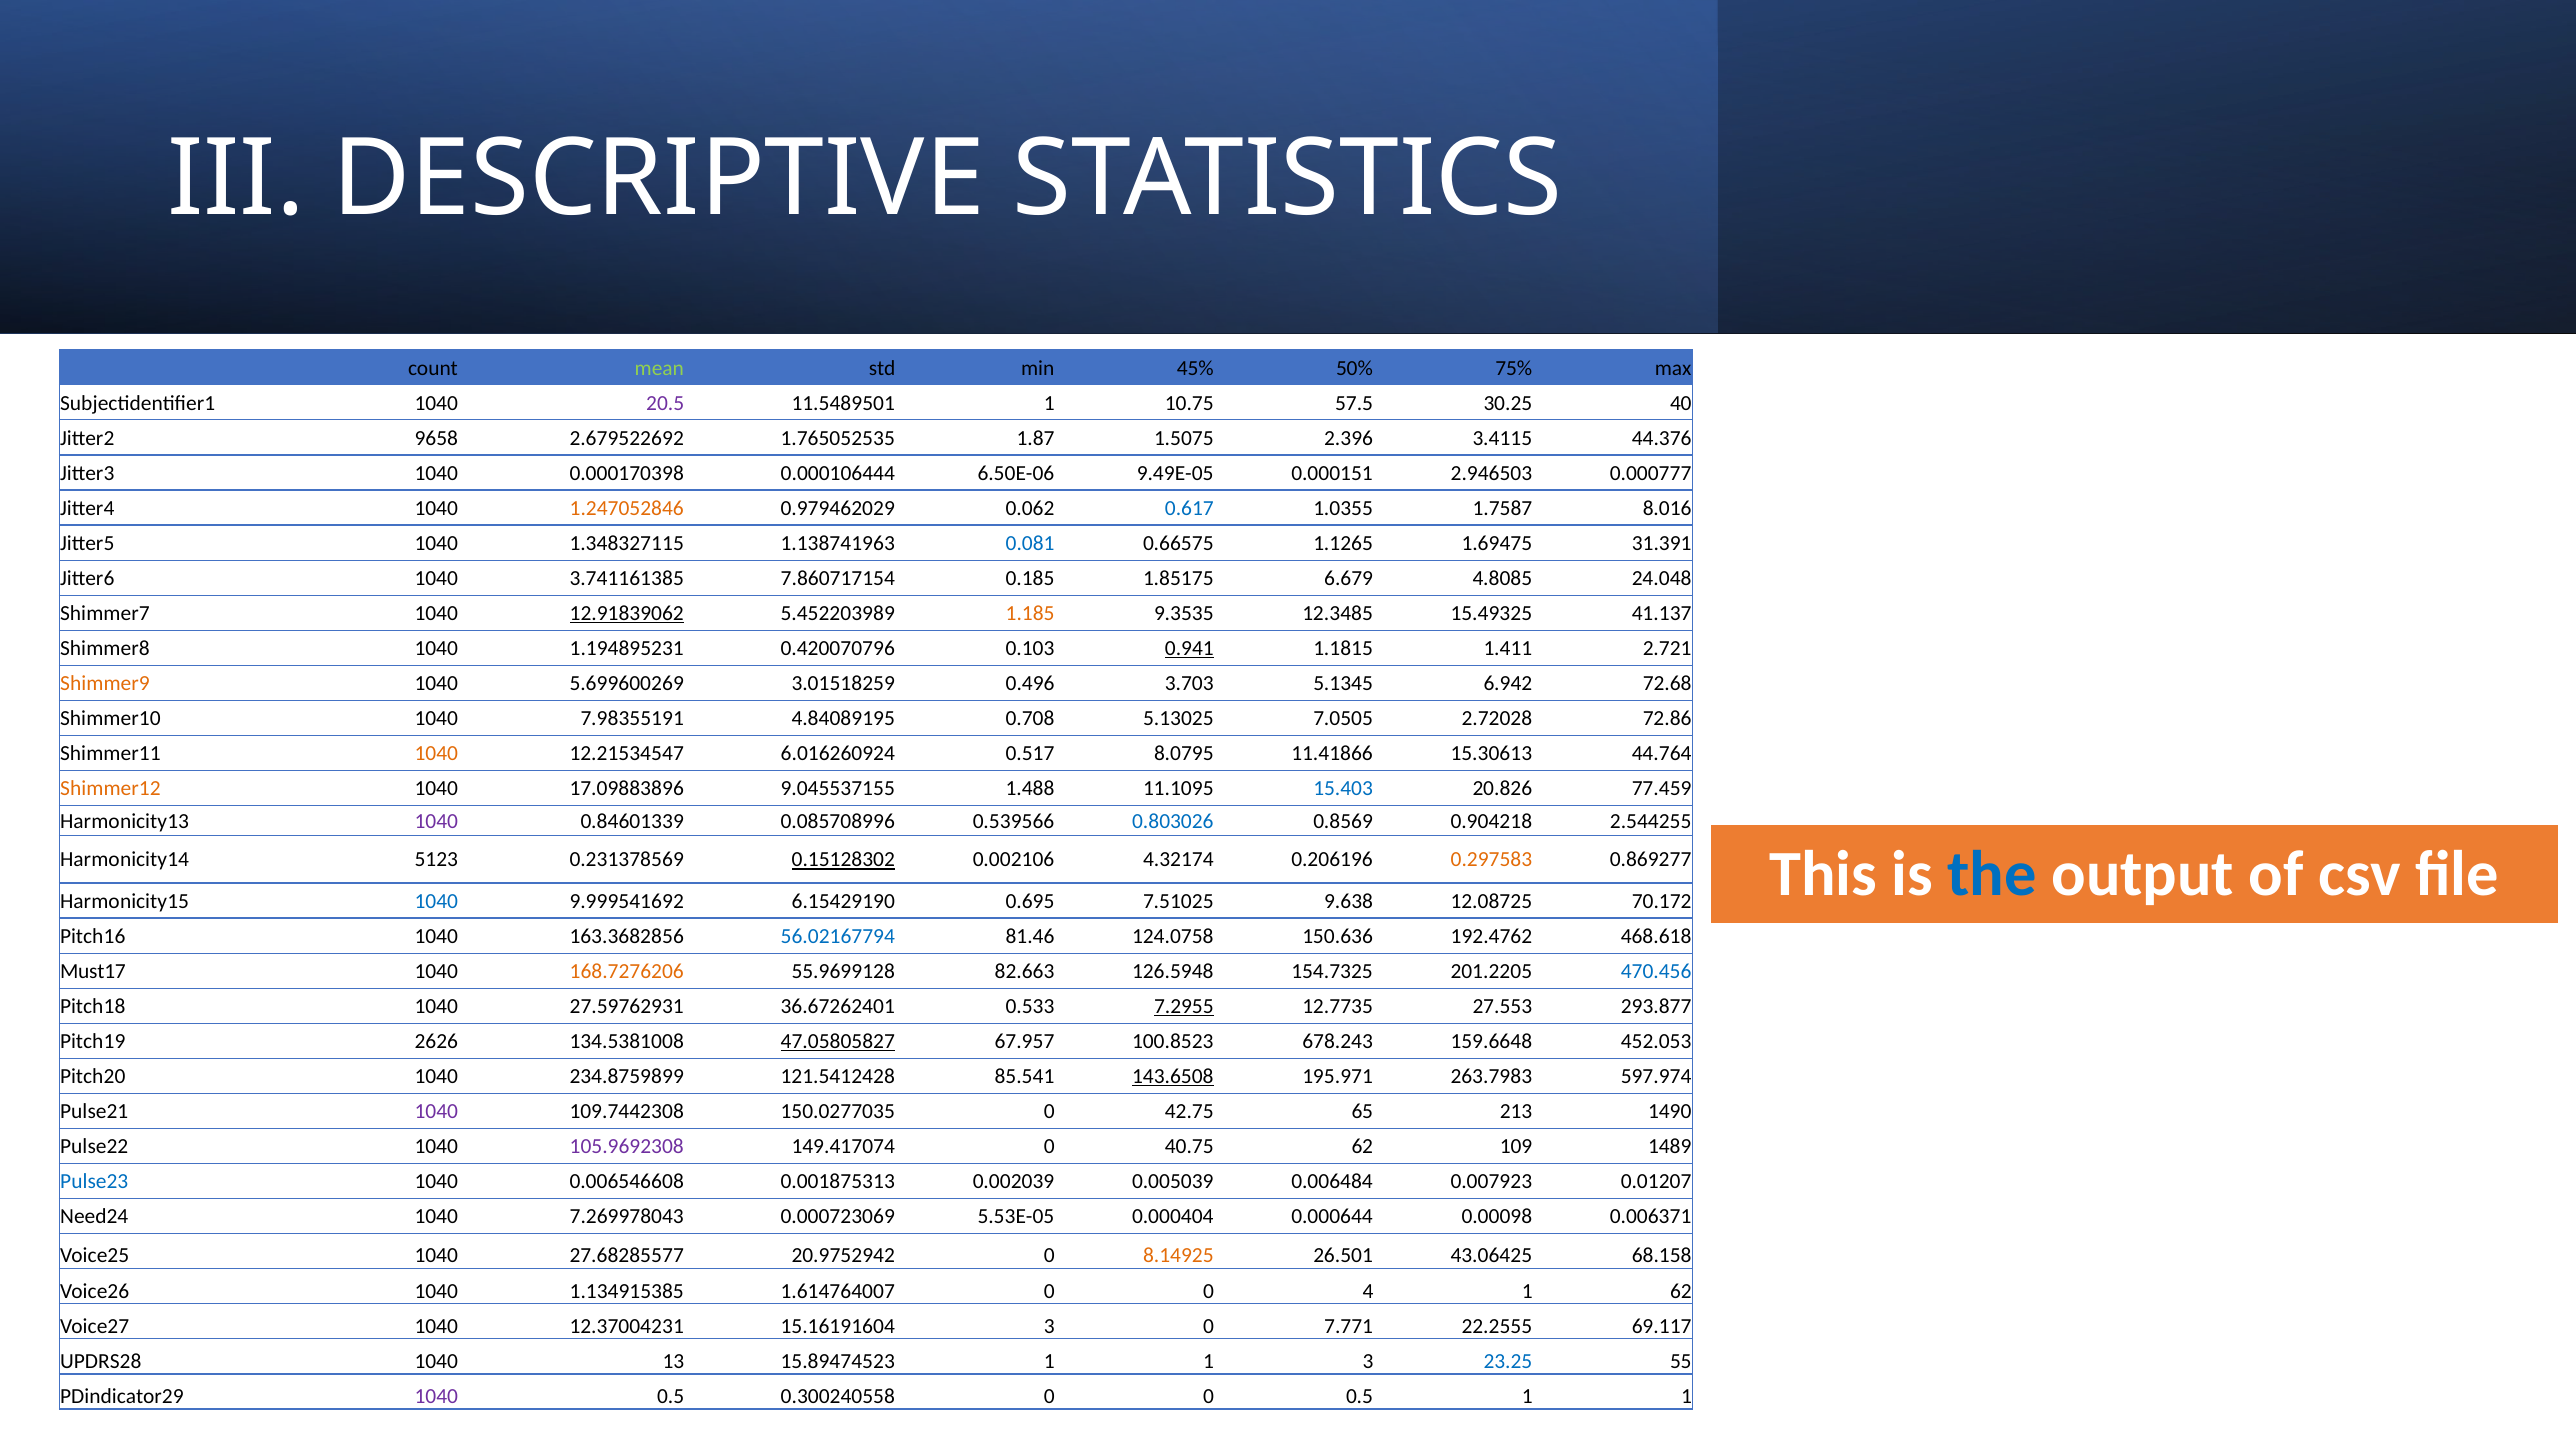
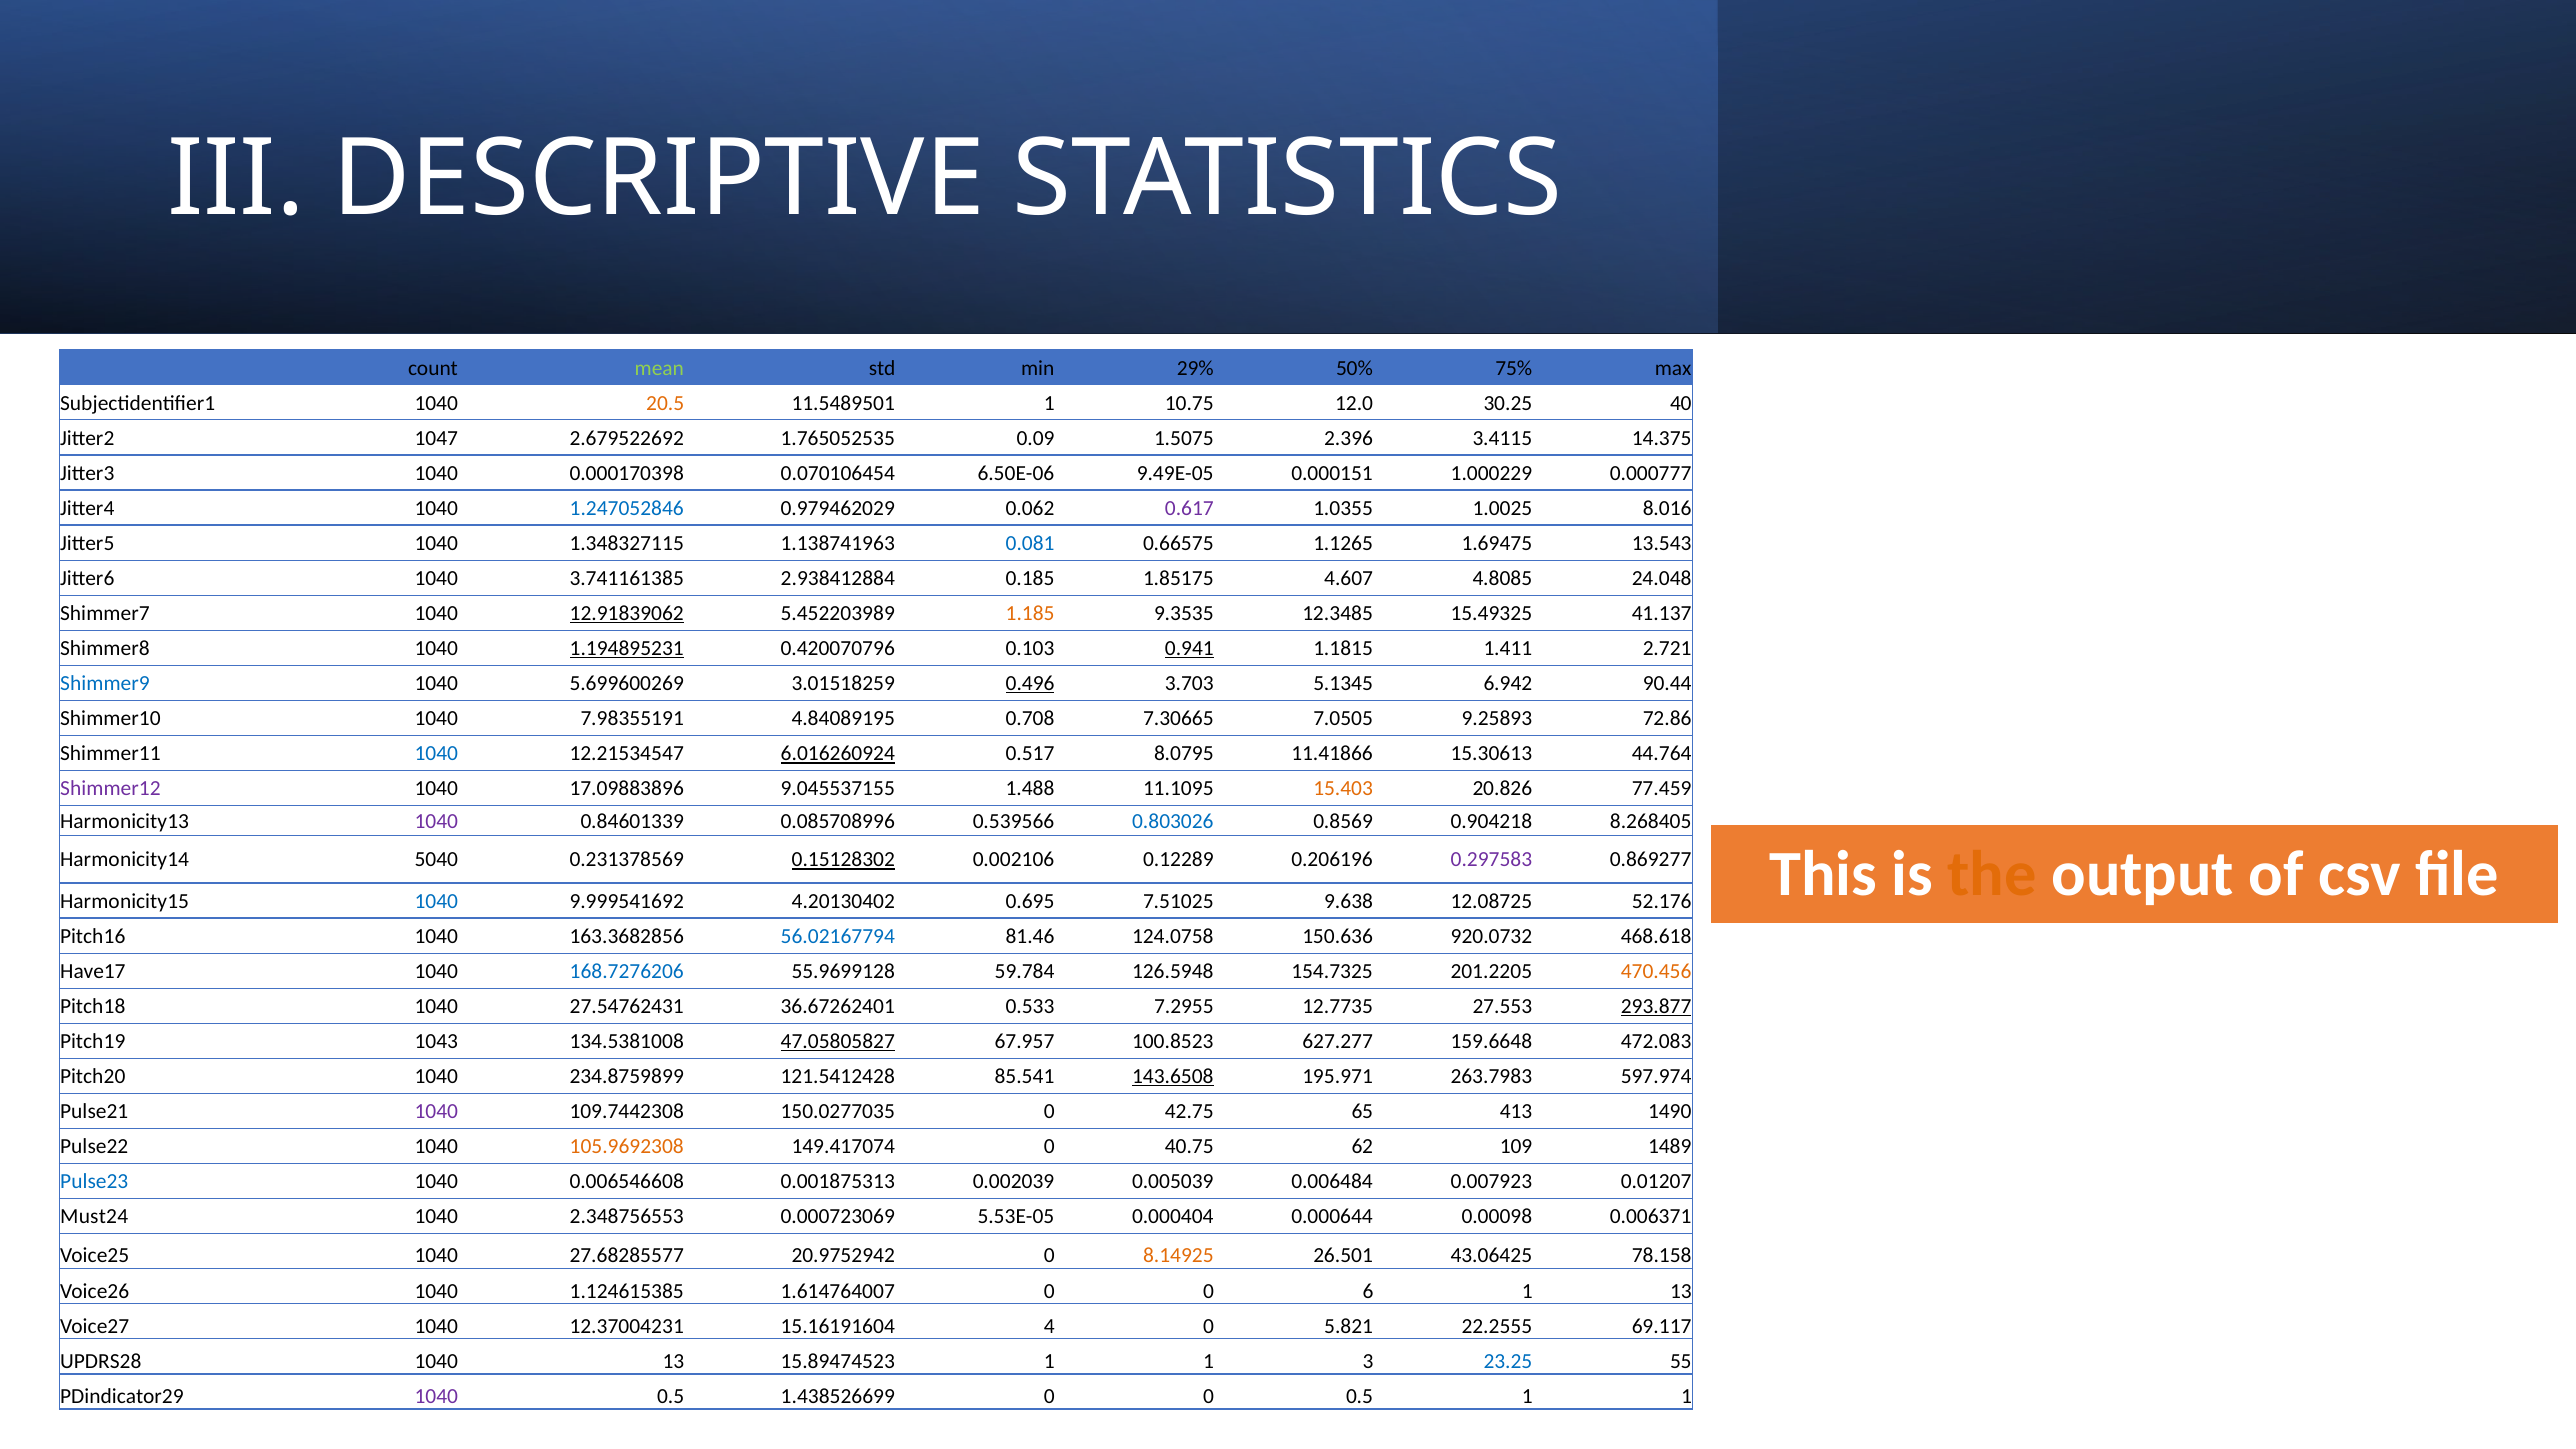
45%: 45% -> 29%
20.5 colour: purple -> orange
57.5: 57.5 -> 12.0
9658: 9658 -> 1047
1.87: 1.87 -> 0.09
44.376: 44.376 -> 14.375
0.000106444: 0.000106444 -> 0.070106454
2.946503: 2.946503 -> 1.000229
1.247052846 colour: orange -> blue
0.617 colour: blue -> purple
1.7587: 1.7587 -> 1.0025
31.391: 31.391 -> 13.543
7.860717154: 7.860717154 -> 2.938412884
6.679: 6.679 -> 4.607
1.194895231 underline: none -> present
Shimmer9 colour: orange -> blue
0.496 underline: none -> present
72.68: 72.68 -> 90.44
5.13025: 5.13025 -> 7.30665
2.72028: 2.72028 -> 9.25893
1040 at (436, 754) colour: orange -> blue
6.016260924 underline: none -> present
Shimmer12 colour: orange -> purple
15.403 colour: blue -> orange
2.544255: 2.544255 -> 8.268405
the colour: blue -> orange
5123: 5123 -> 5040
4.32174: 4.32174 -> 0.12289
0.297583 colour: orange -> purple
6.15429190: 6.15429190 -> 4.20130402
70.172: 70.172 -> 52.176
192.4762: 192.4762 -> 920.0732
Must17: Must17 -> Have17
168.7276206 colour: orange -> blue
82.663: 82.663 -> 59.784
470.456 colour: blue -> orange
27.59762931: 27.59762931 -> 27.54762431
7.2955 underline: present -> none
293.877 underline: none -> present
2626: 2626 -> 1043
678.243: 678.243 -> 627.277
452.053: 452.053 -> 472.083
213: 213 -> 413
105.9692308 colour: purple -> orange
Need24: Need24 -> Must24
7.269978043: 7.269978043 -> 2.348756553
68.158: 68.158 -> 78.158
1.134915385: 1.134915385 -> 1.124615385
4: 4 -> 6
1 62: 62 -> 13
15.16191604 3: 3 -> 4
7.771: 7.771 -> 5.821
0.300240558: 0.300240558 -> 1.438526699
